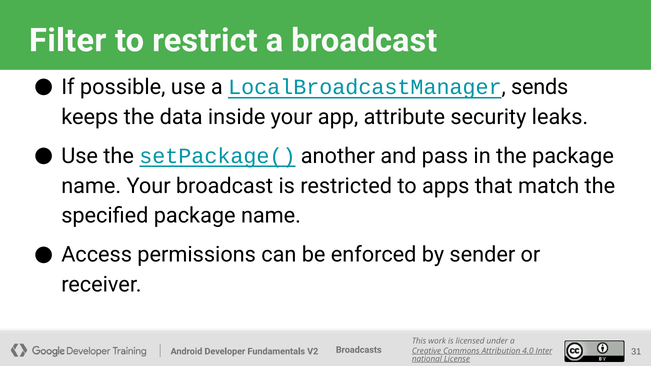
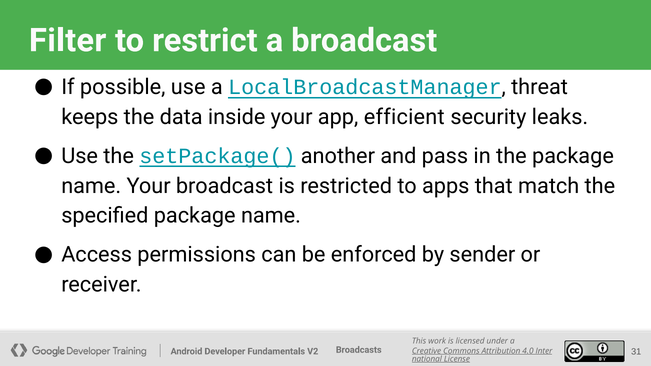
sends: sends -> threat
attribute: attribute -> efficient
